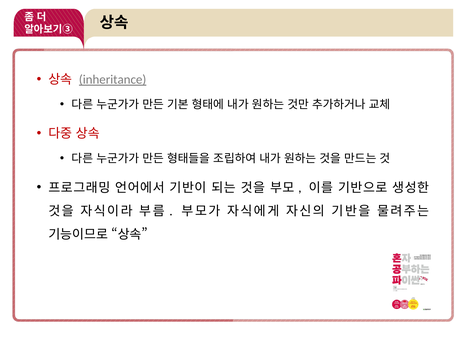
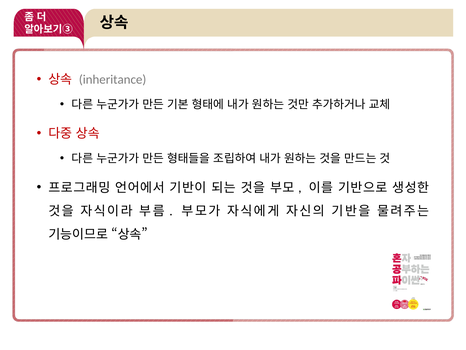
inheritance underline: present -> none
